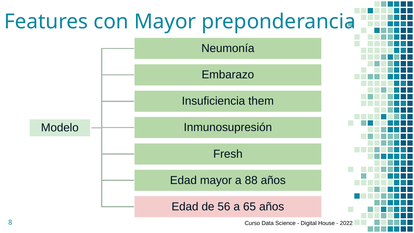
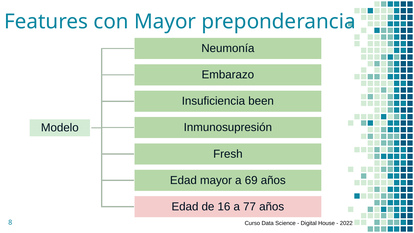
them: them -> been
88: 88 -> 69
56: 56 -> 16
65: 65 -> 77
